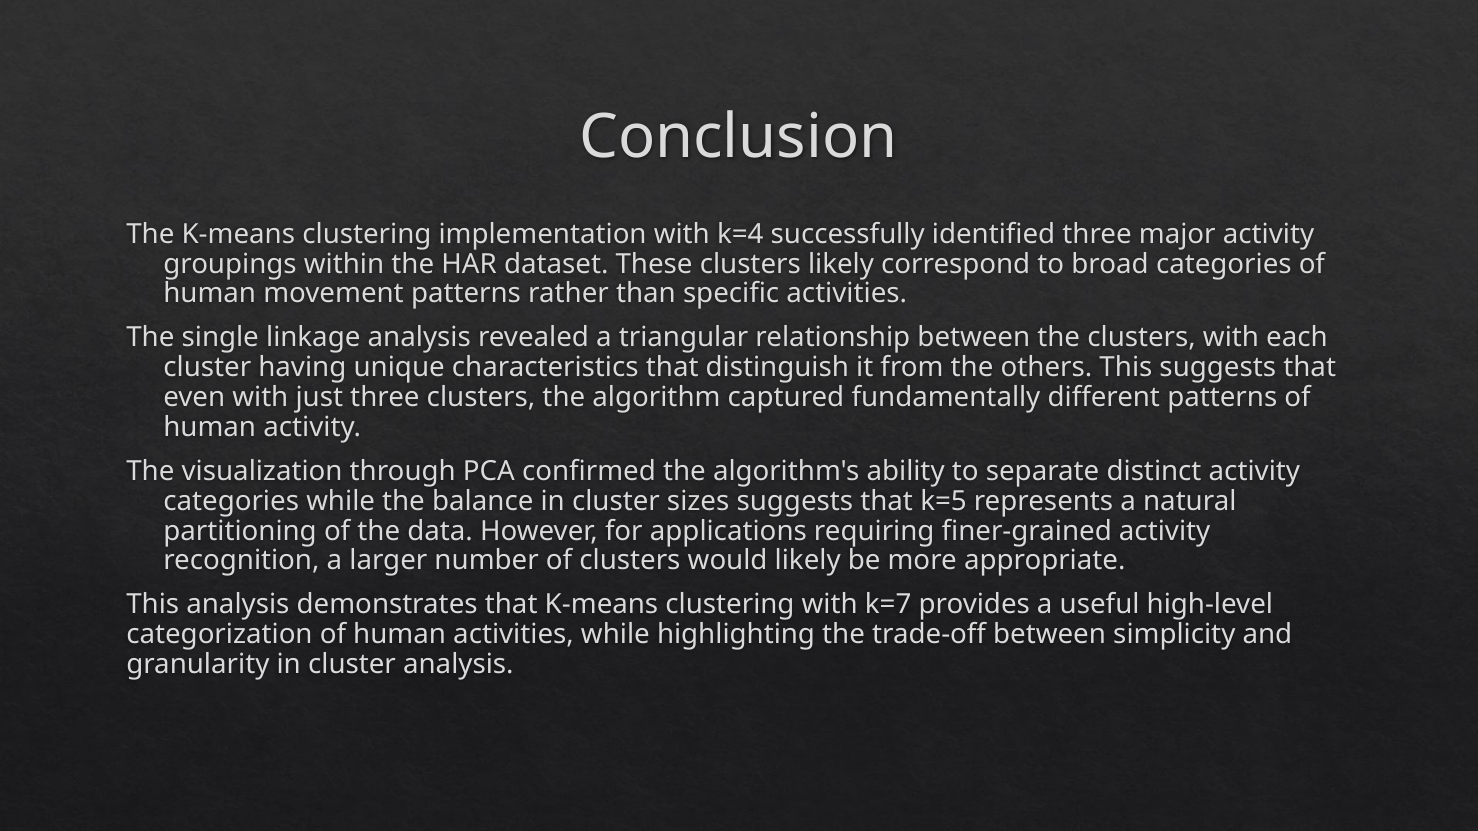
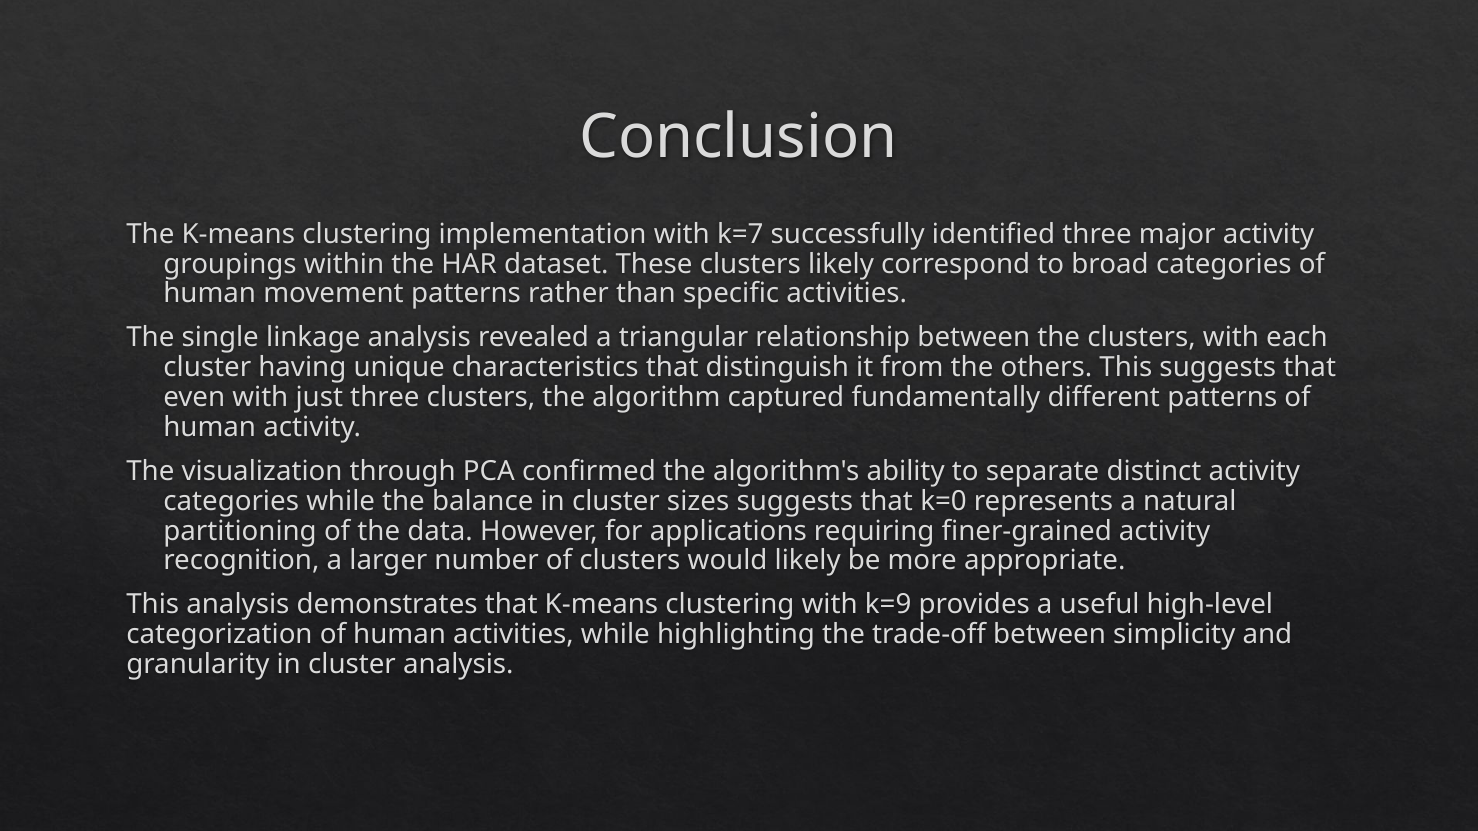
k=4: k=4 -> k=7
k=5: k=5 -> k=0
k=7: k=7 -> k=9
